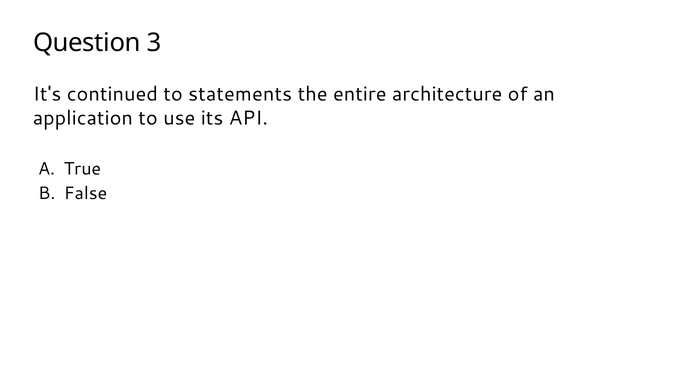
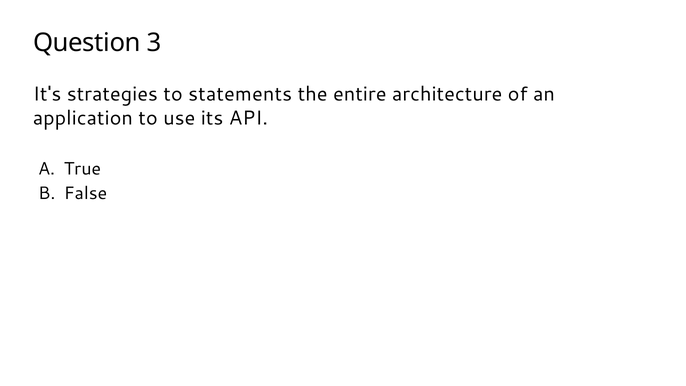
continued: continued -> strategies
